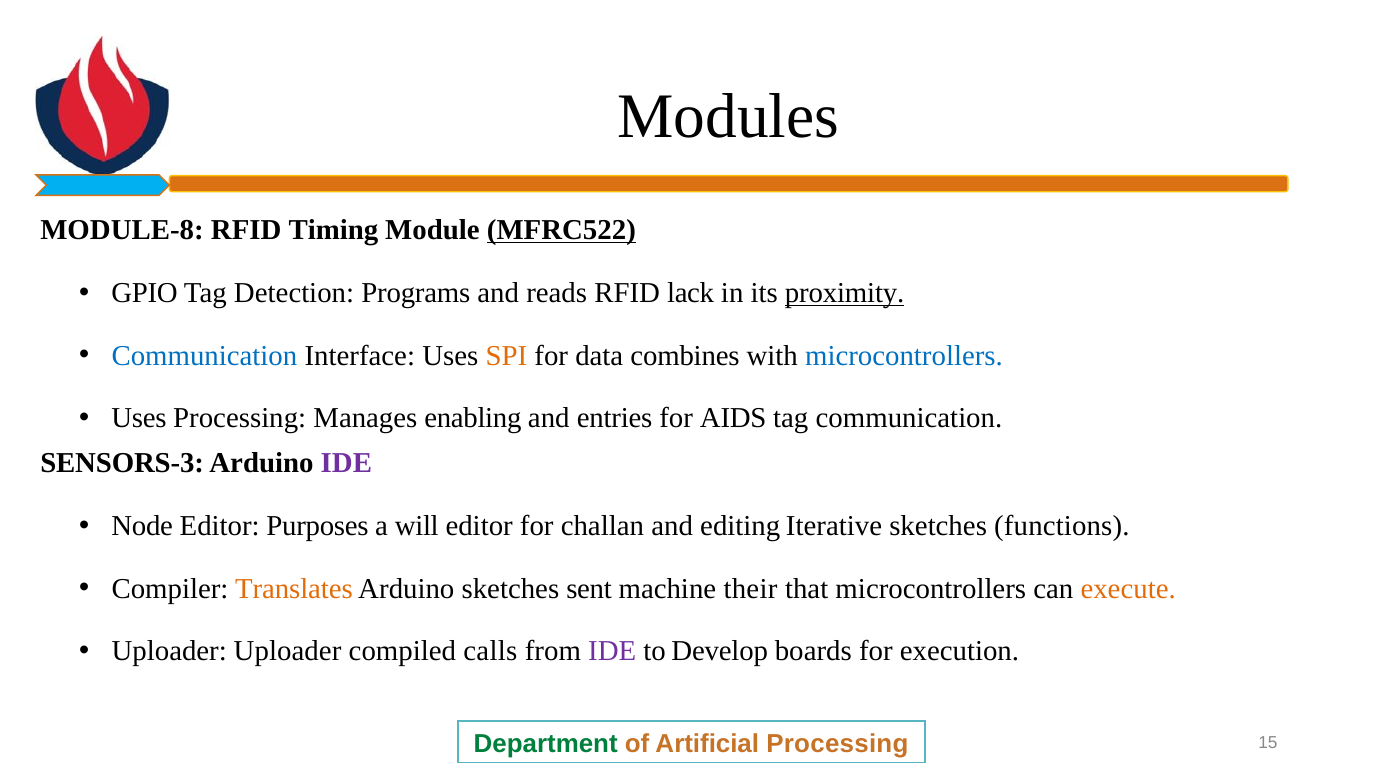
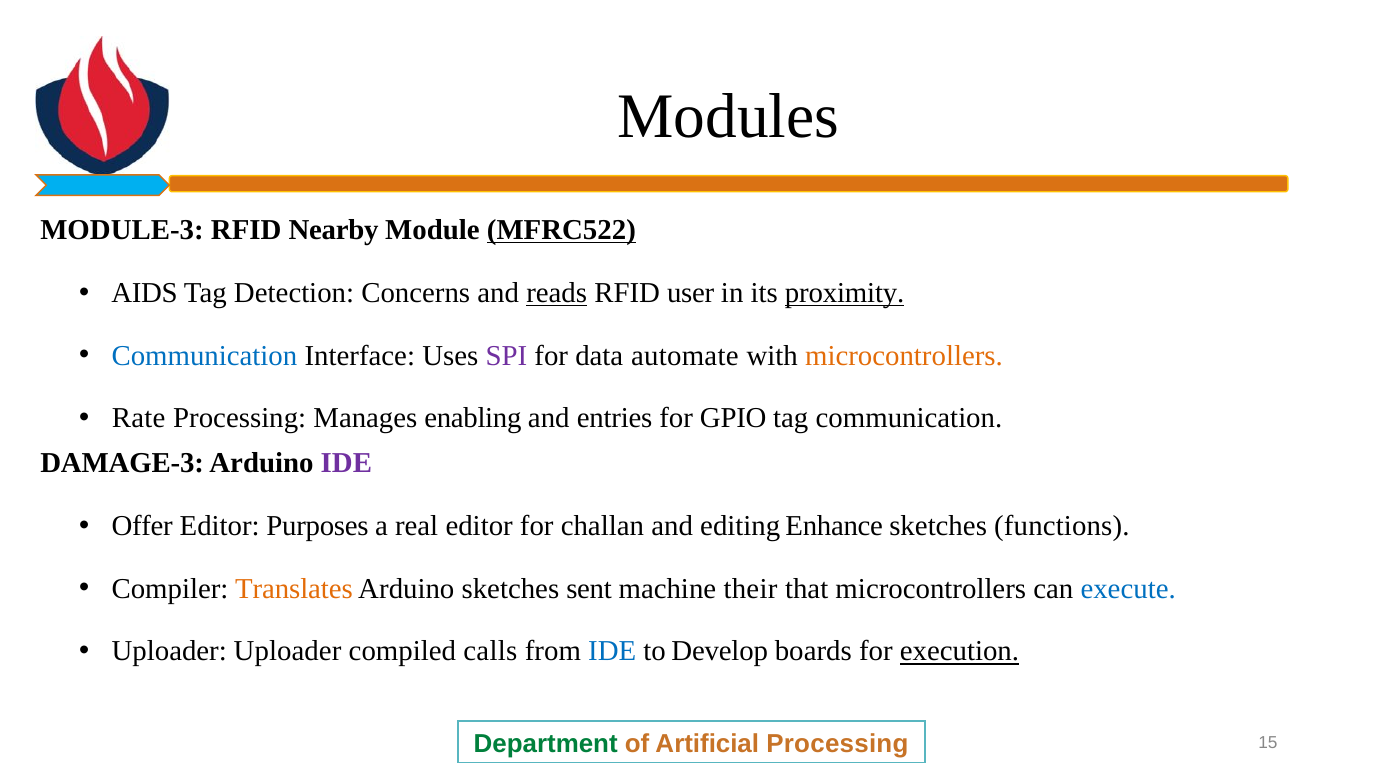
MODULE-8: MODULE-8 -> MODULE-3
Timing: Timing -> Nearby
GPIO: GPIO -> AIDS
Programs: Programs -> Concerns
reads underline: none -> present
lack: lack -> user
SPI colour: orange -> purple
combines: combines -> automate
microcontrollers at (904, 356) colour: blue -> orange
Uses at (139, 418): Uses -> Rate
AIDS: AIDS -> GPIO
SENSORS-3: SENSORS-3 -> DAMAGE-3
Node: Node -> Offer
will: will -> real
Iterative: Iterative -> Enhance
execute colour: orange -> blue
IDE at (612, 651) colour: purple -> blue
execution underline: none -> present
